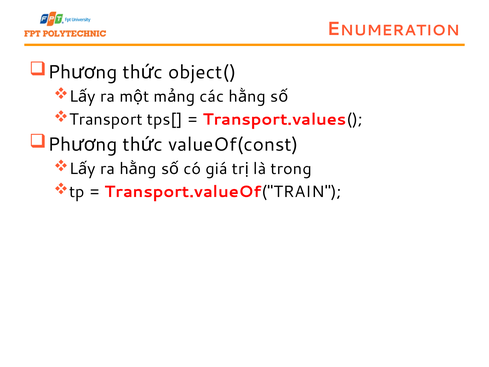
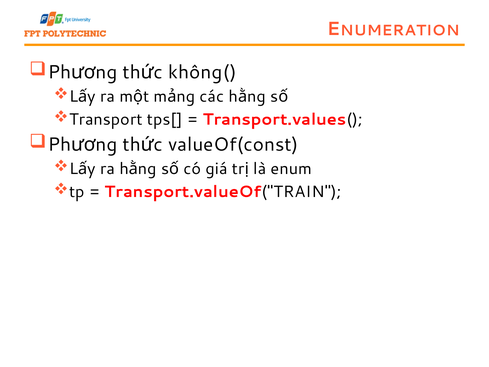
object(: object( -> không(
trong: trong -> enum
